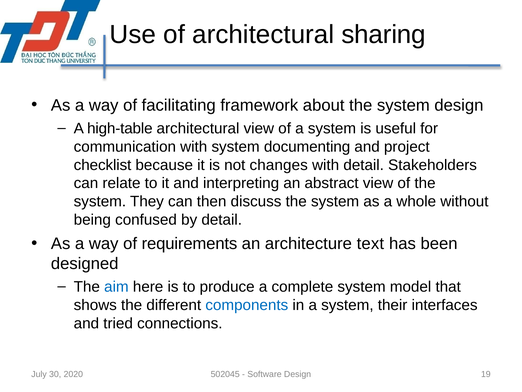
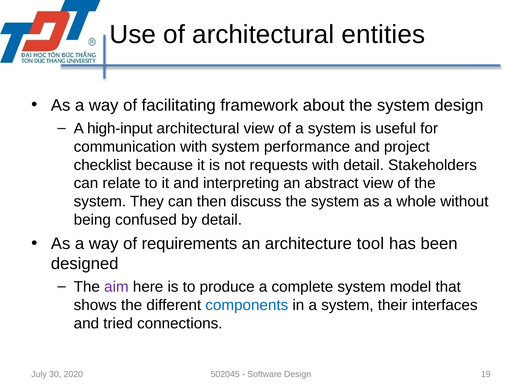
sharing: sharing -> entities
high-table: high-table -> high-input
documenting: documenting -> performance
changes: changes -> requests
text: text -> tool
aim colour: blue -> purple
